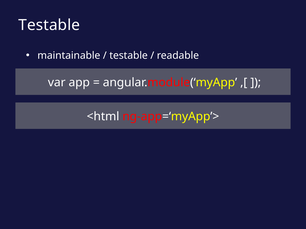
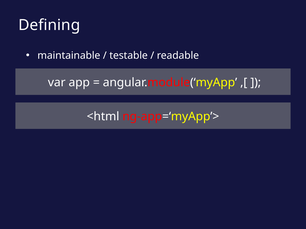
Testable at (49, 25): Testable -> Defining
